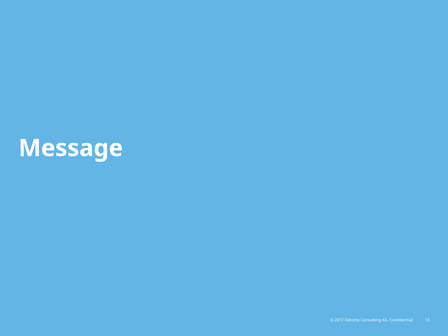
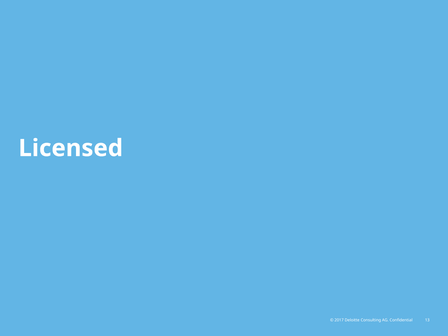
Message: Message -> Licensed
